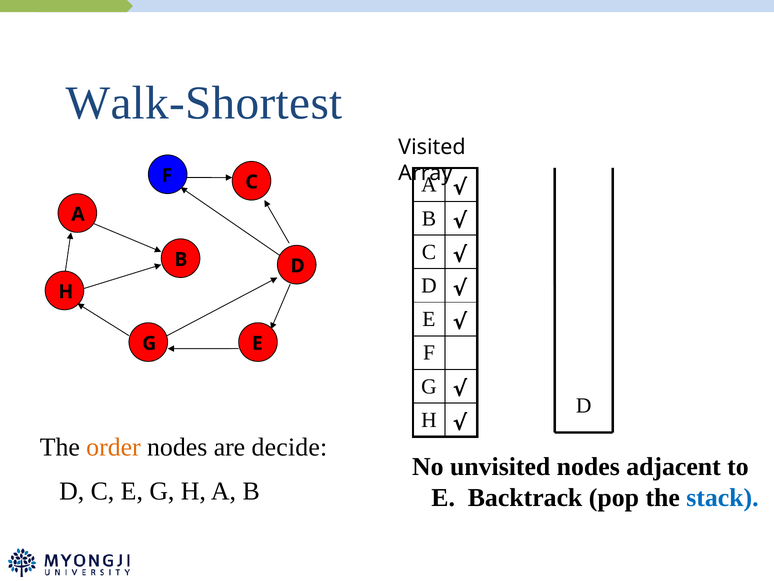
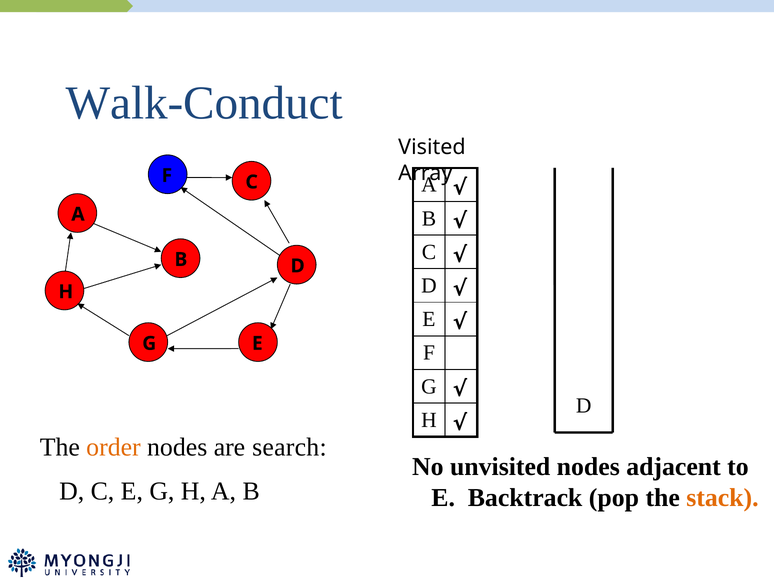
Walk-Shortest: Walk-Shortest -> Walk-Conduct
decide: decide -> search
stack colour: blue -> orange
